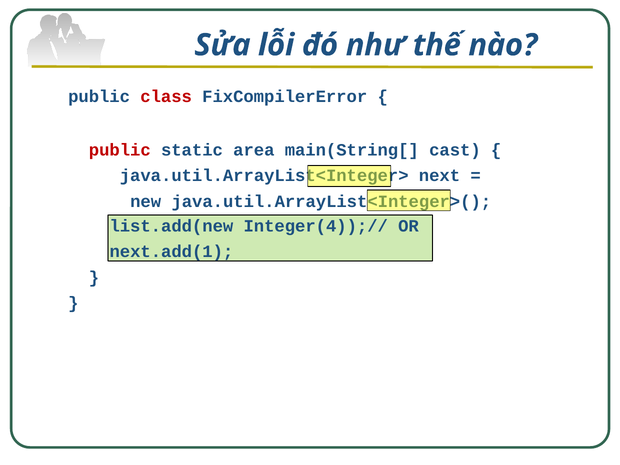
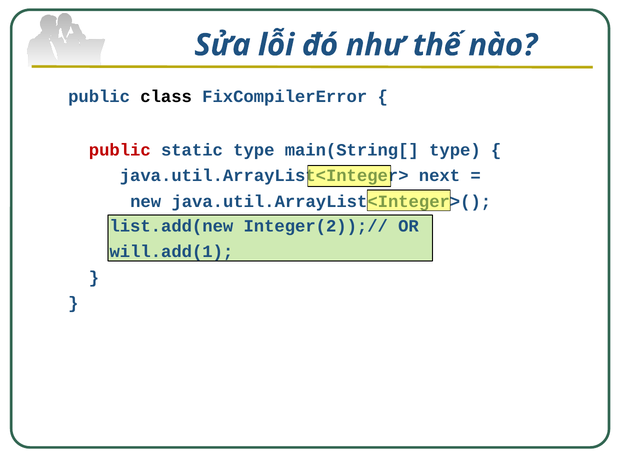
class colour: red -> black
static area: area -> type
main(String[ cast: cast -> type
Integer(4));//: Integer(4));// -> Integer(2));//
next.add(1: next.add(1 -> will.add(1
